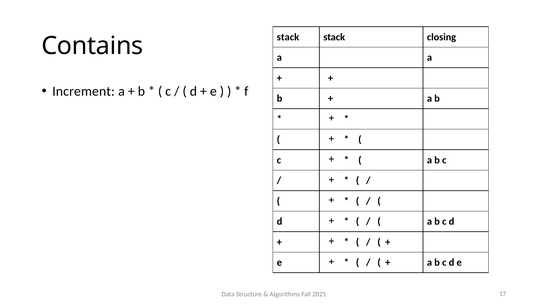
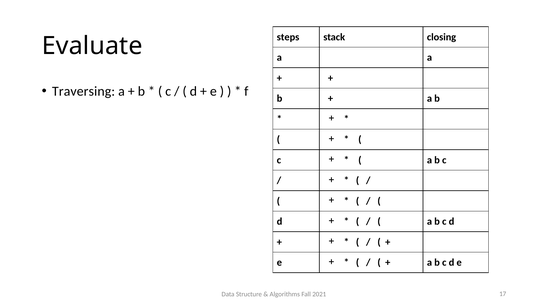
stack at (288, 37): stack -> steps
Contains: Contains -> Evaluate
Increment: Increment -> Traversing
